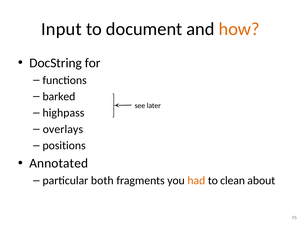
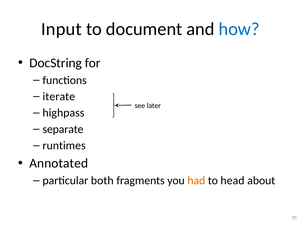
how colour: orange -> blue
barked: barked -> iterate
overlays: overlays -> separate
positions: positions -> runtimes
clean: clean -> head
